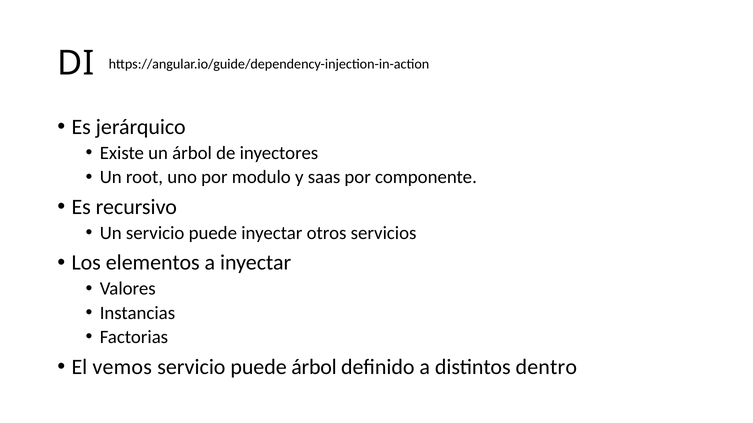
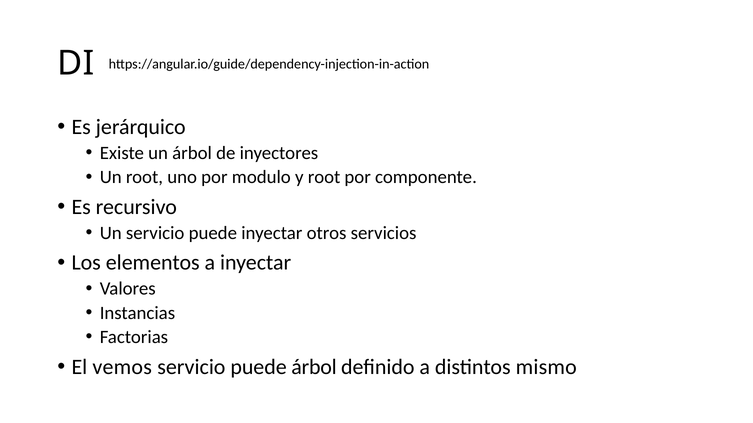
y saas: saas -> root
dentro: dentro -> mismo
